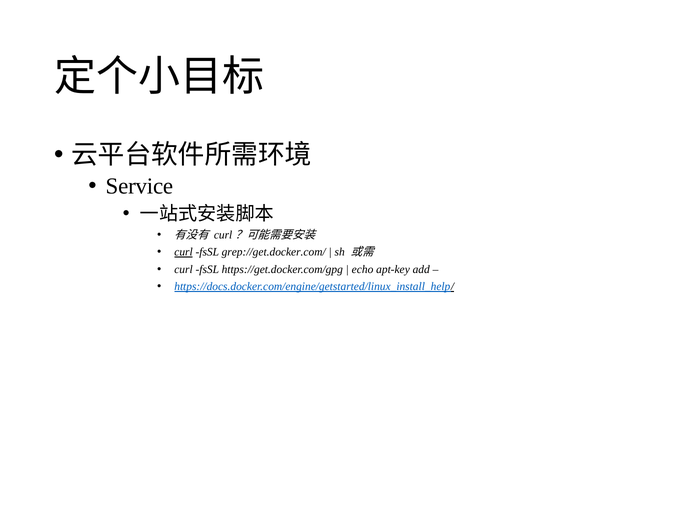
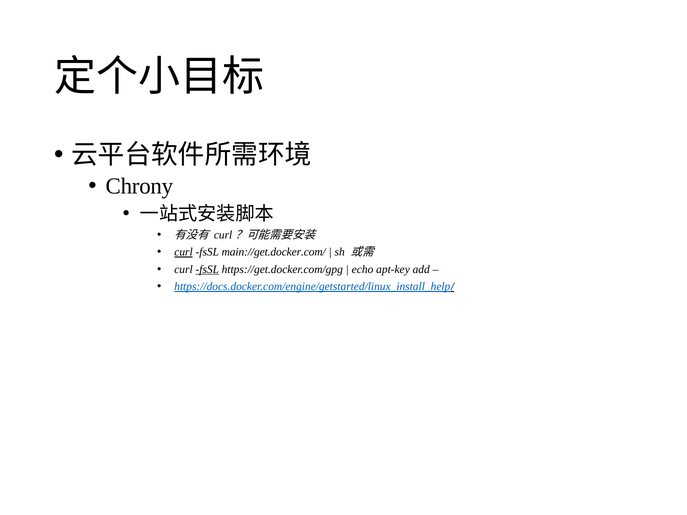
Service: Service -> Chrony
grep://get.docker.com/: grep://get.docker.com/ -> main://get.docker.com/
fsSL at (207, 269) underline: none -> present
